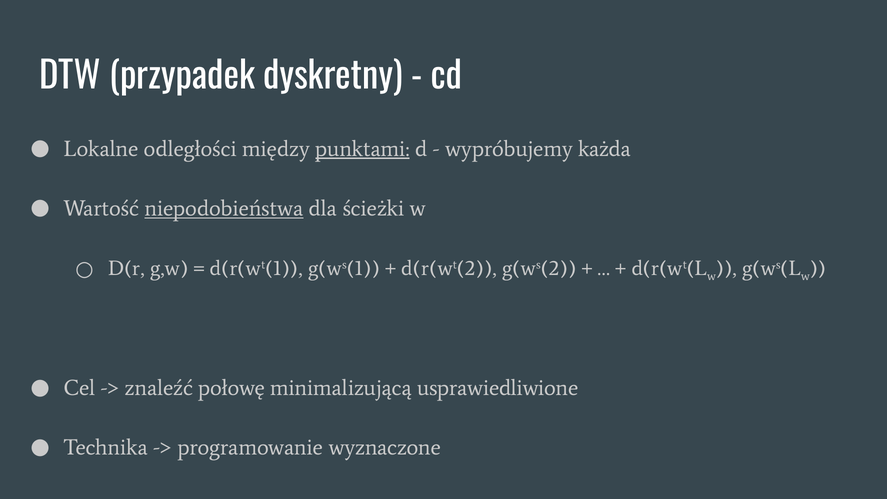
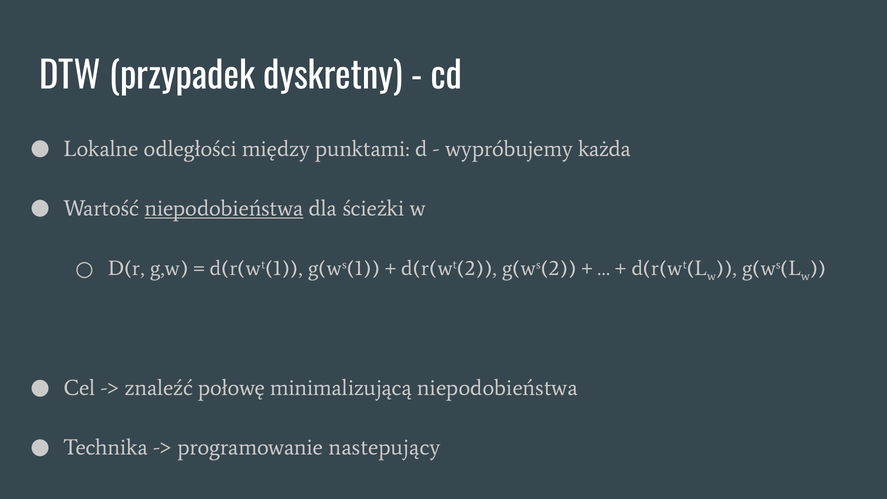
punktami underline: present -> none
minimalizującą usprawiedliwione: usprawiedliwione -> niepodobieństwa
wyznaczone: wyznaczone -> nastepujący
